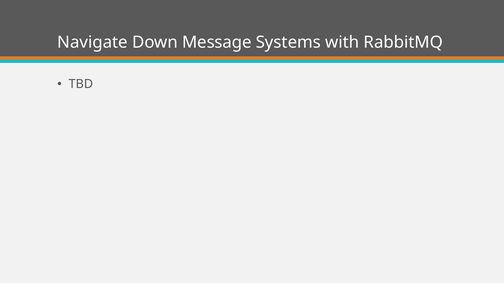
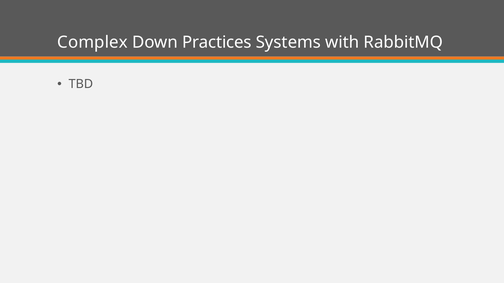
Navigate: Navigate -> Complex
Message: Message -> Practices
